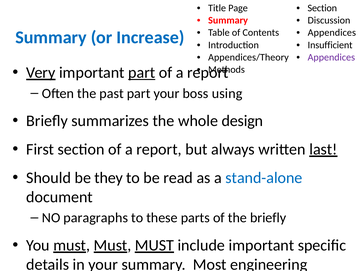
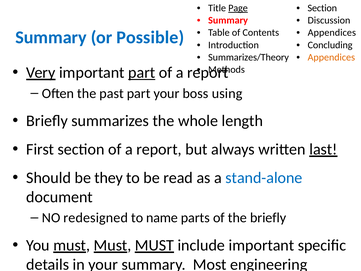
Page underline: none -> present
Increase: Increase -> Possible
Insufficient: Insufficient -> Concluding
Appendices/Theory: Appendices/Theory -> Summarizes/Theory
Appendices at (331, 57) colour: purple -> orange
design: design -> length
paragraphs: paragraphs -> redesigned
these: these -> name
